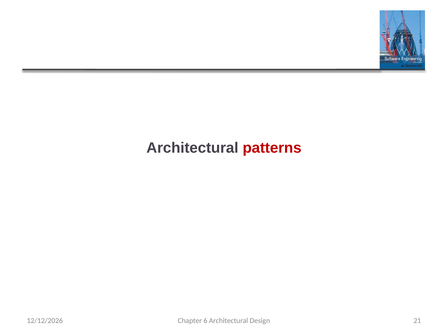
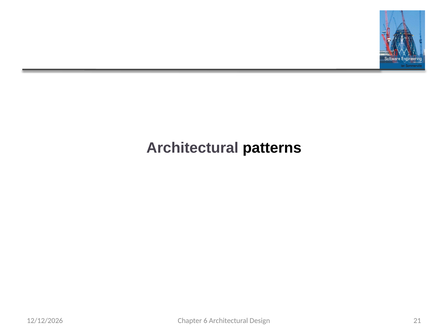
patterns colour: red -> black
